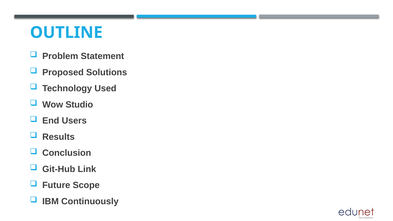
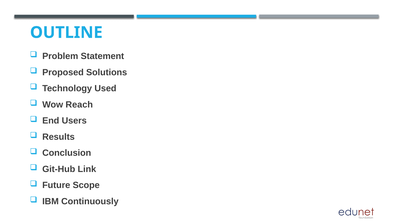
Studio: Studio -> Reach
